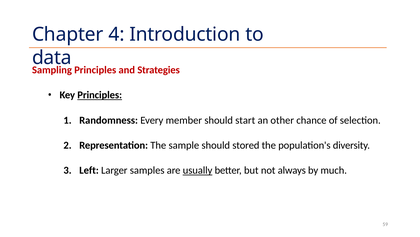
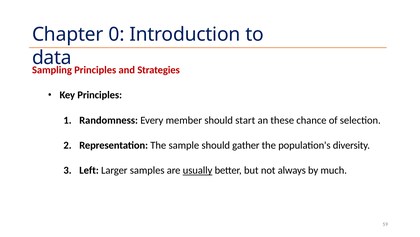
4: 4 -> 0
Principles at (100, 95) underline: present -> none
other: other -> these
stored: stored -> gather
